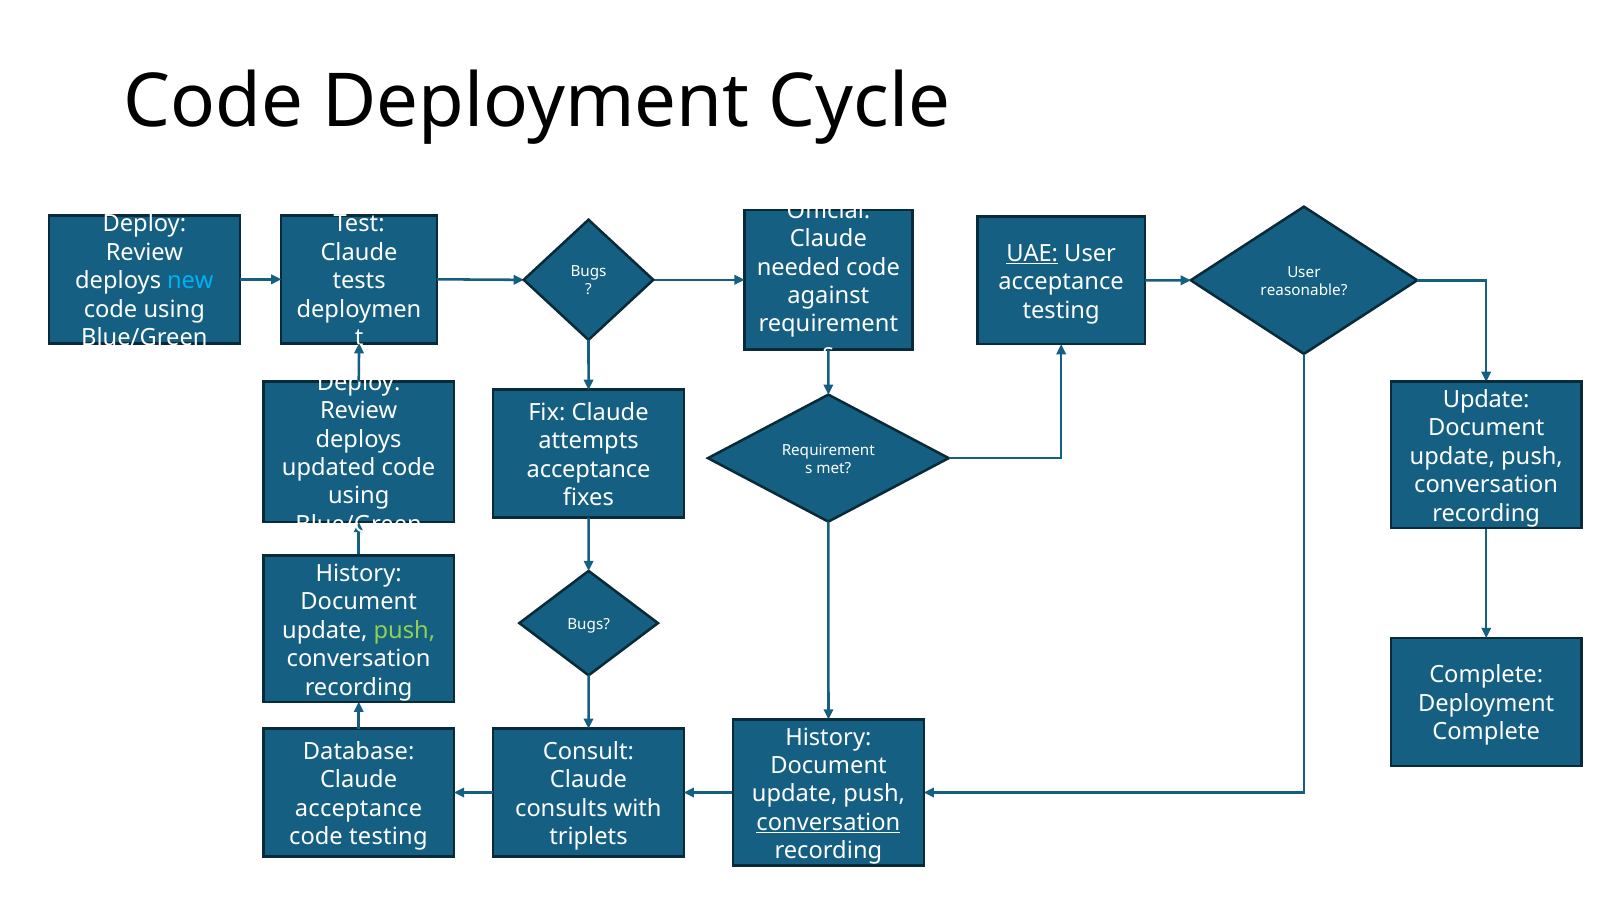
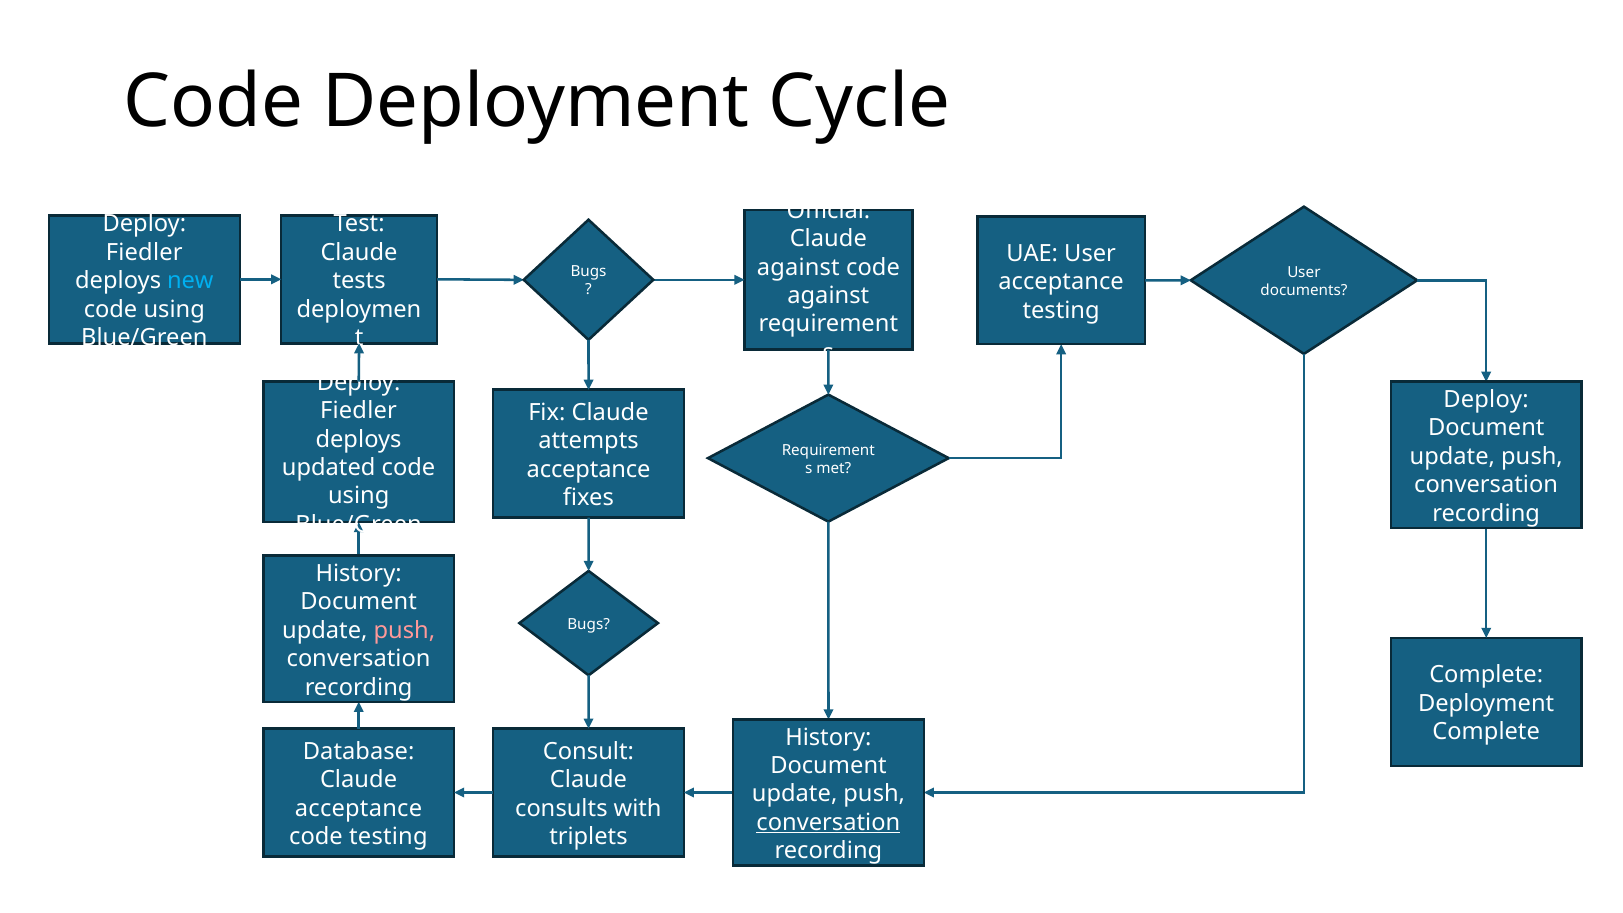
Review at (144, 253): Review -> Fiedler
UAE underline: present -> none
needed at (798, 267): needed -> against
reasonable: reasonable -> documents
Update at (1486, 400): Update -> Deploy
Review at (359, 411): Review -> Fiedler
push at (404, 630) colour: light green -> pink
